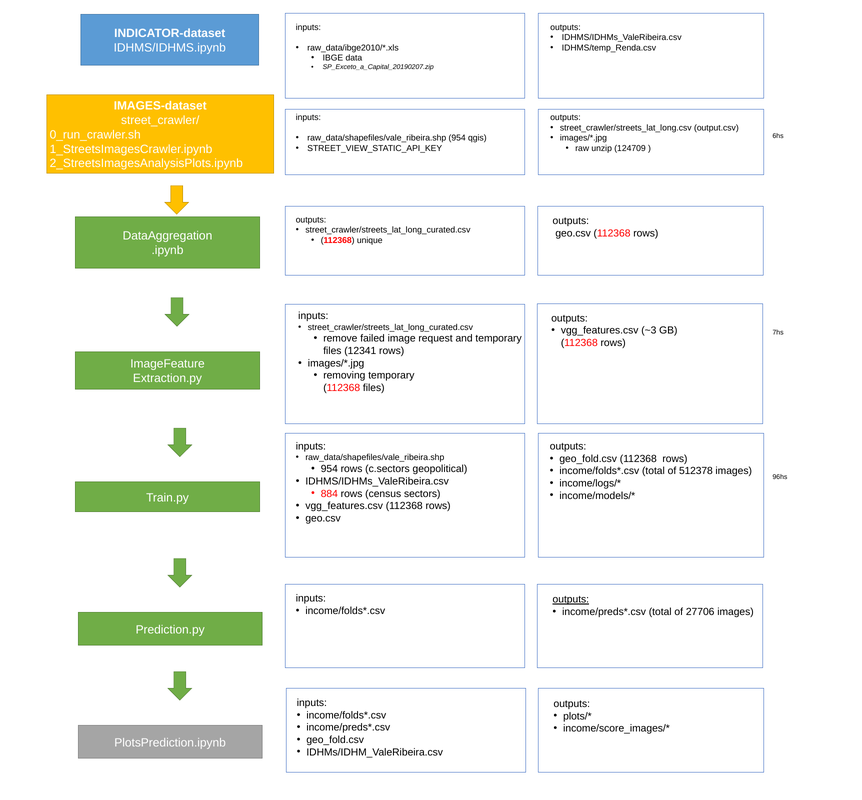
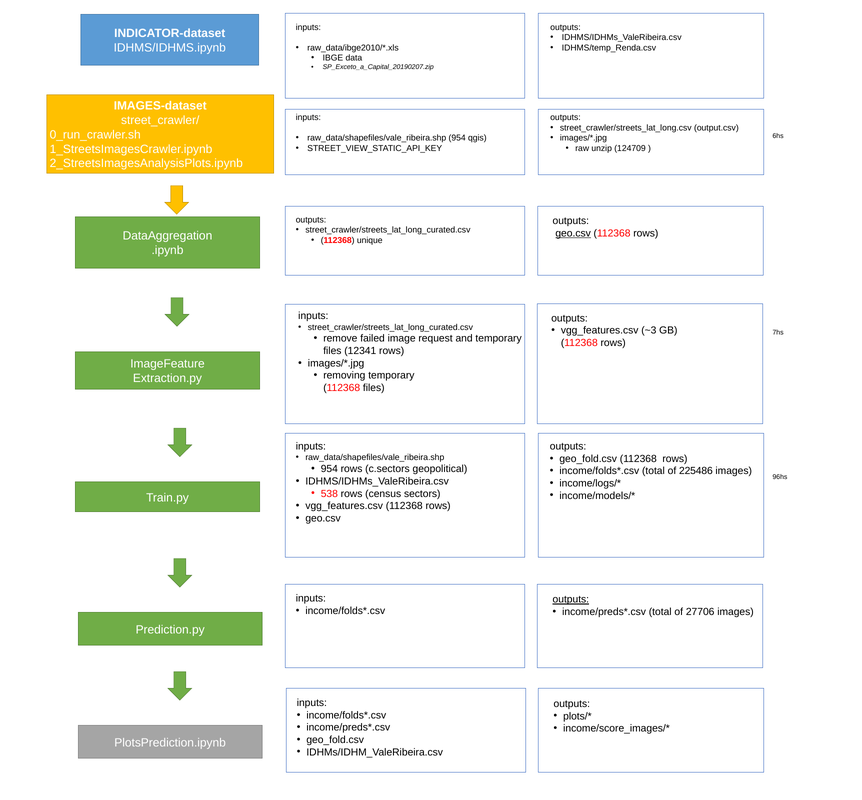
geo.csv at (573, 233) underline: none -> present
512378: 512378 -> 225486
884: 884 -> 538
